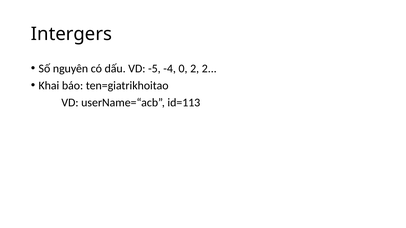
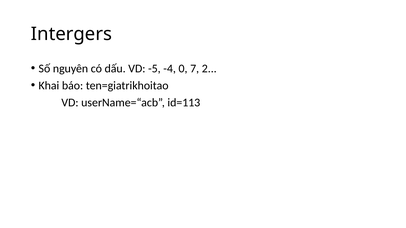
0 2: 2 -> 7
